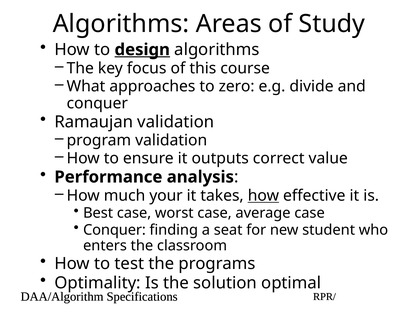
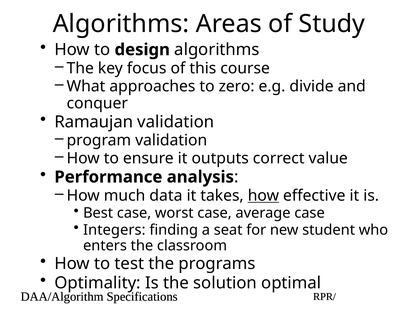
design underline: present -> none
your: your -> data
Conquer at (114, 230): Conquer -> Integers
